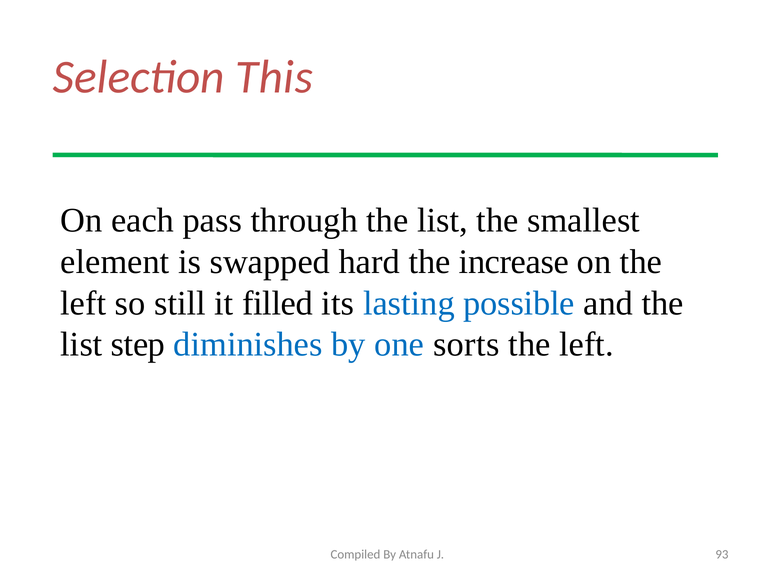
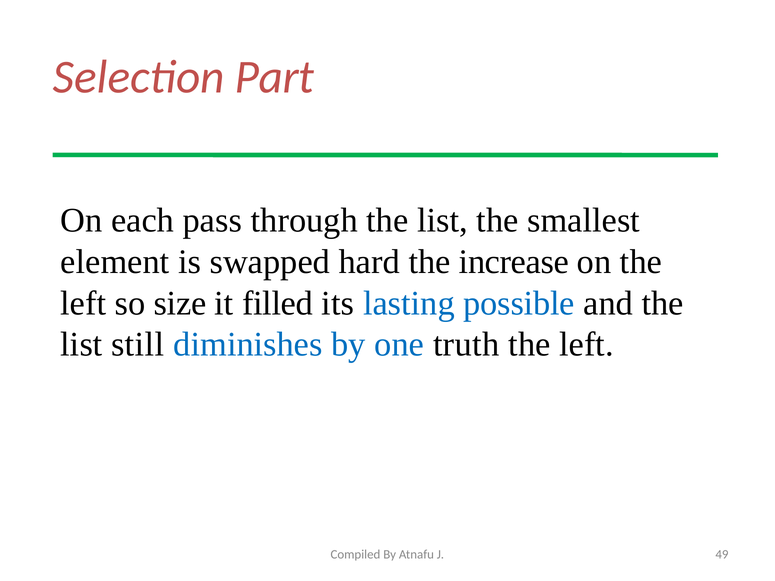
This: This -> Part
still: still -> size
step: step -> still
sorts: sorts -> truth
93: 93 -> 49
